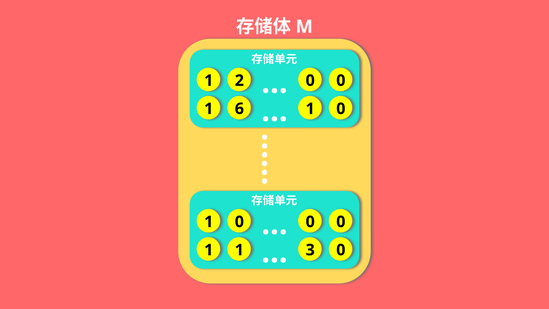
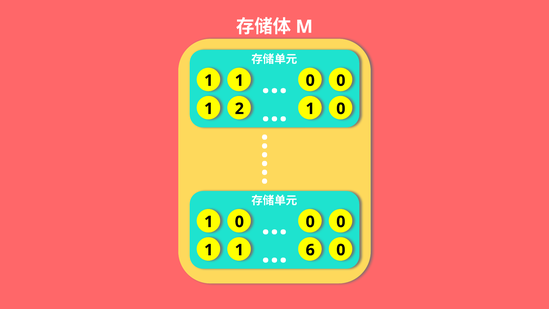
2 at (239, 81): 2 -> 1
6: 6 -> 2
3: 3 -> 6
